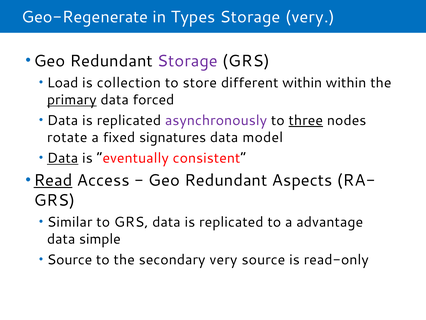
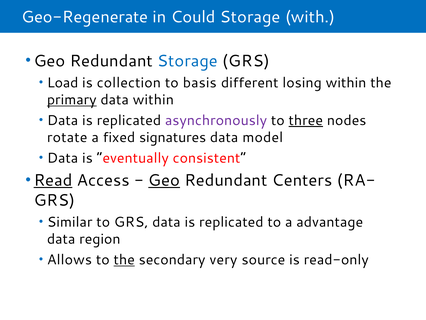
Types: Types -> Could
Storage very: very -> with
Storage at (188, 61) colour: purple -> blue
store: store -> basis
different within: within -> losing
data forced: forced -> within
Data at (63, 158) underline: present -> none
Geo at (164, 180) underline: none -> present
Aspects: Aspects -> Centers
simple: simple -> region
Source at (70, 259): Source -> Allows
the at (124, 259) underline: none -> present
